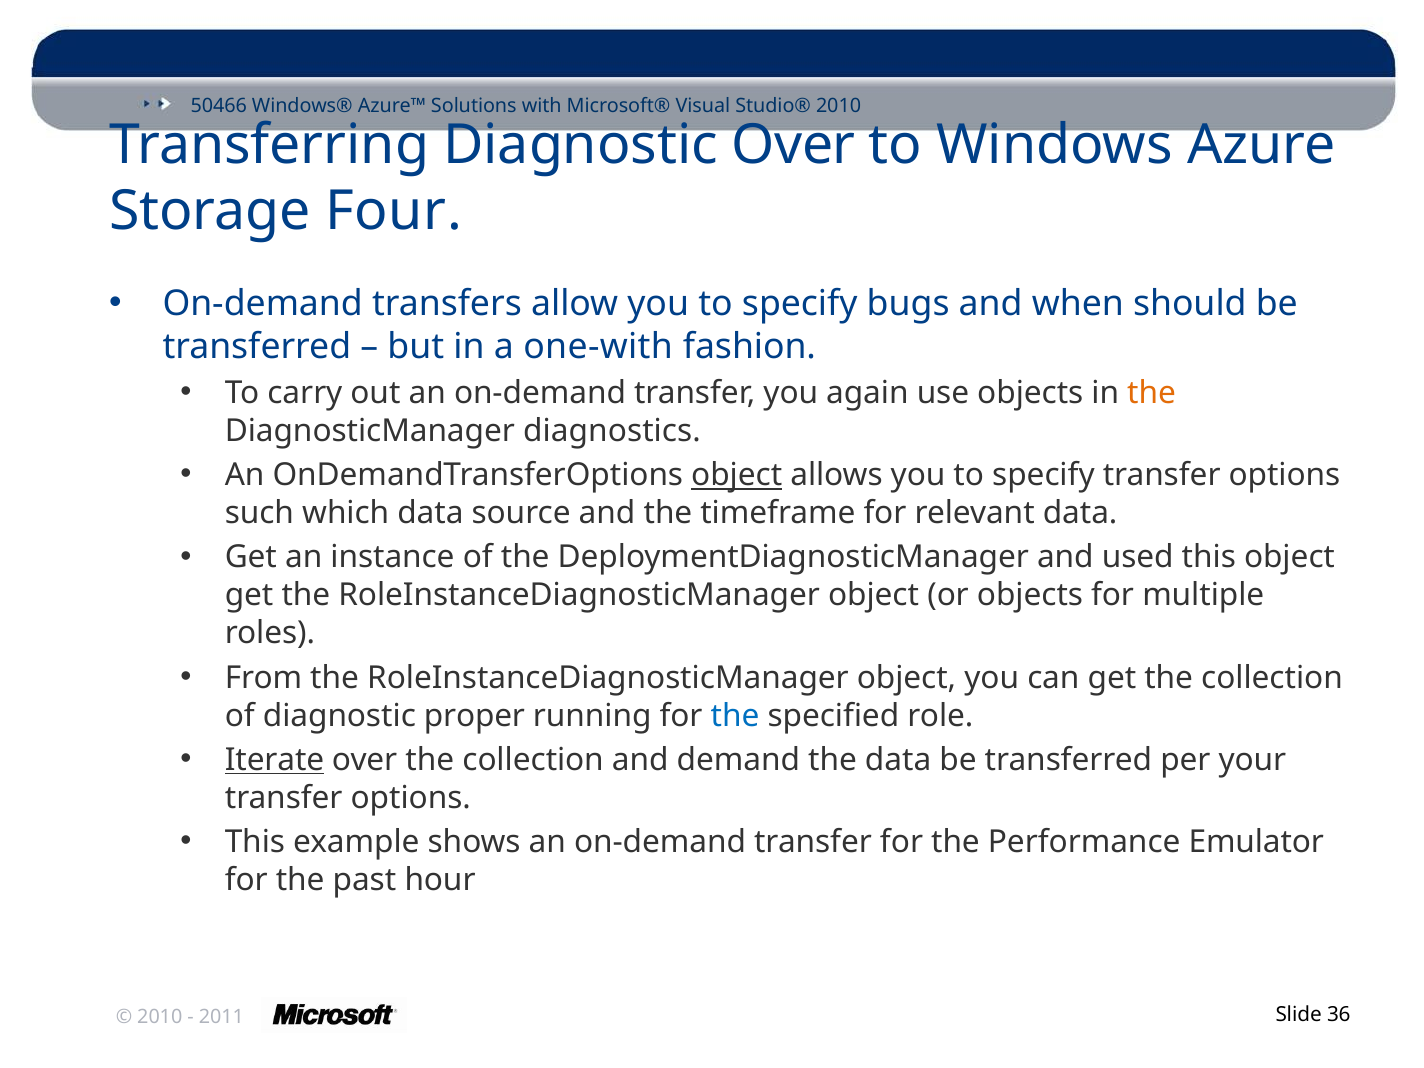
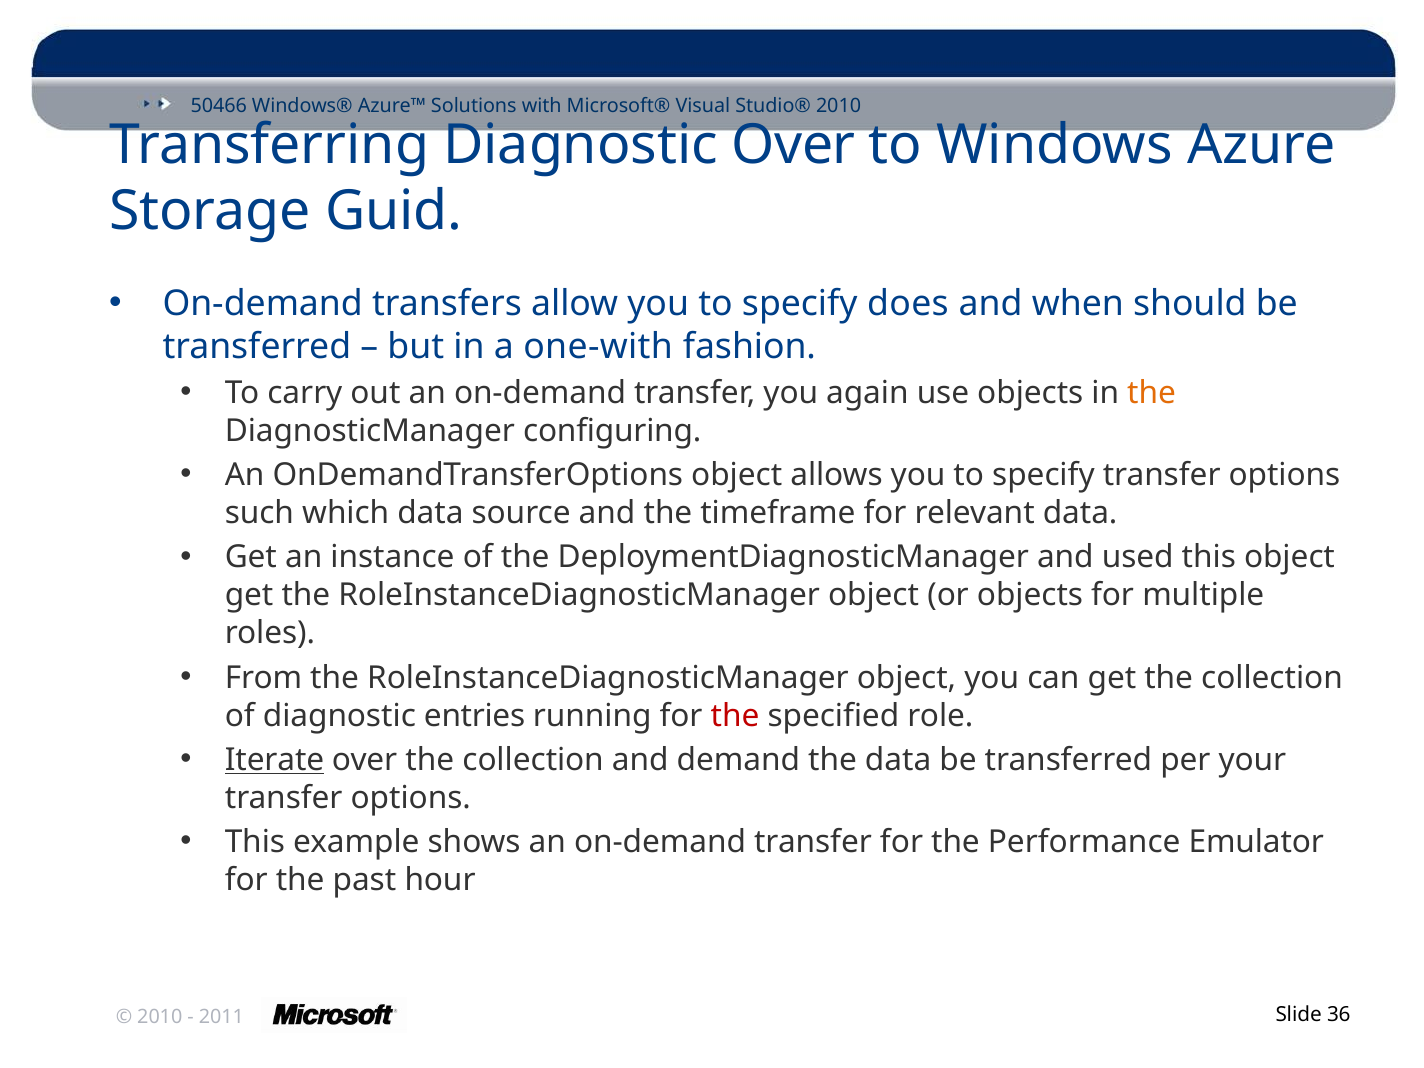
Four: Four -> Guid
bugs: bugs -> does
diagnostics: diagnostics -> configuring
object at (737, 475) underline: present -> none
proper: proper -> entries
the at (735, 716) colour: blue -> red
